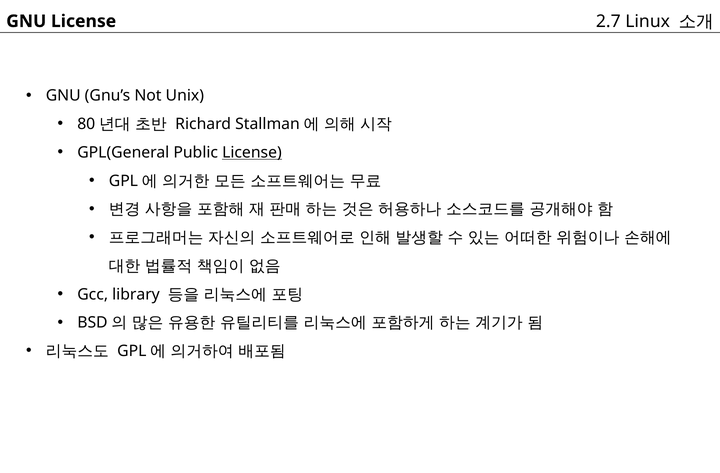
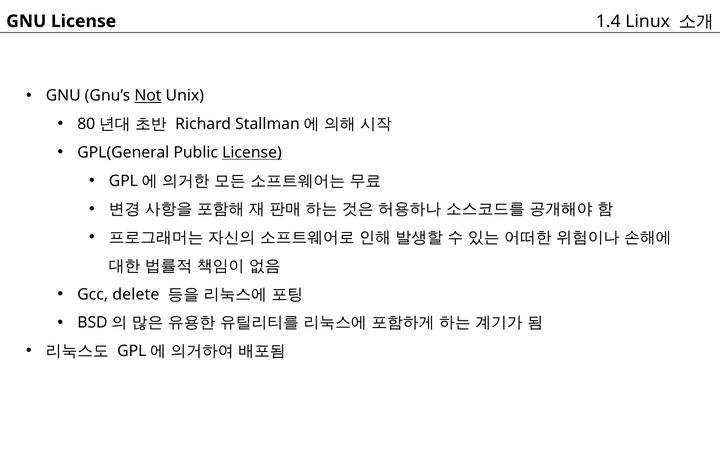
2.7: 2.7 -> 1.4
Not underline: none -> present
library: library -> delete
